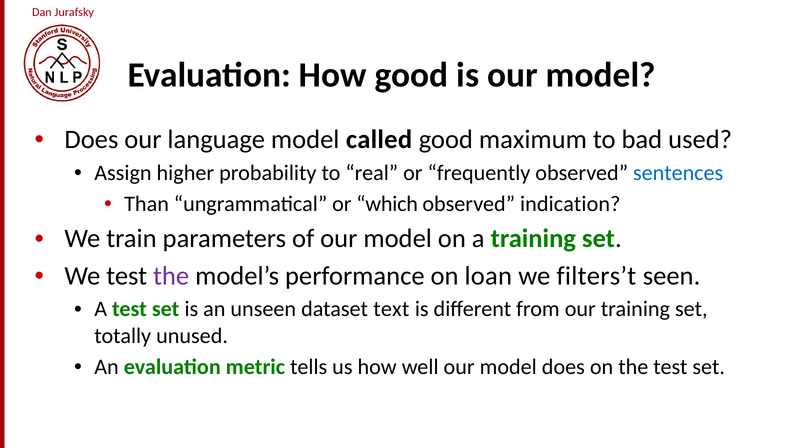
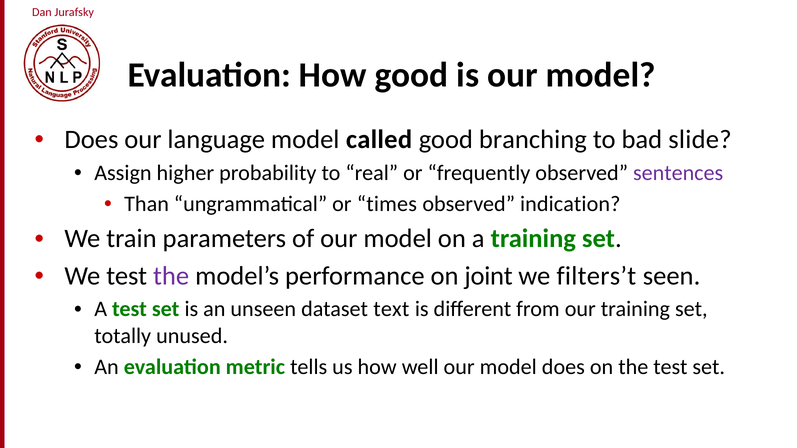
maximum: maximum -> branching
used: used -> slide
sentences colour: blue -> purple
which: which -> times
loan: loan -> joint
